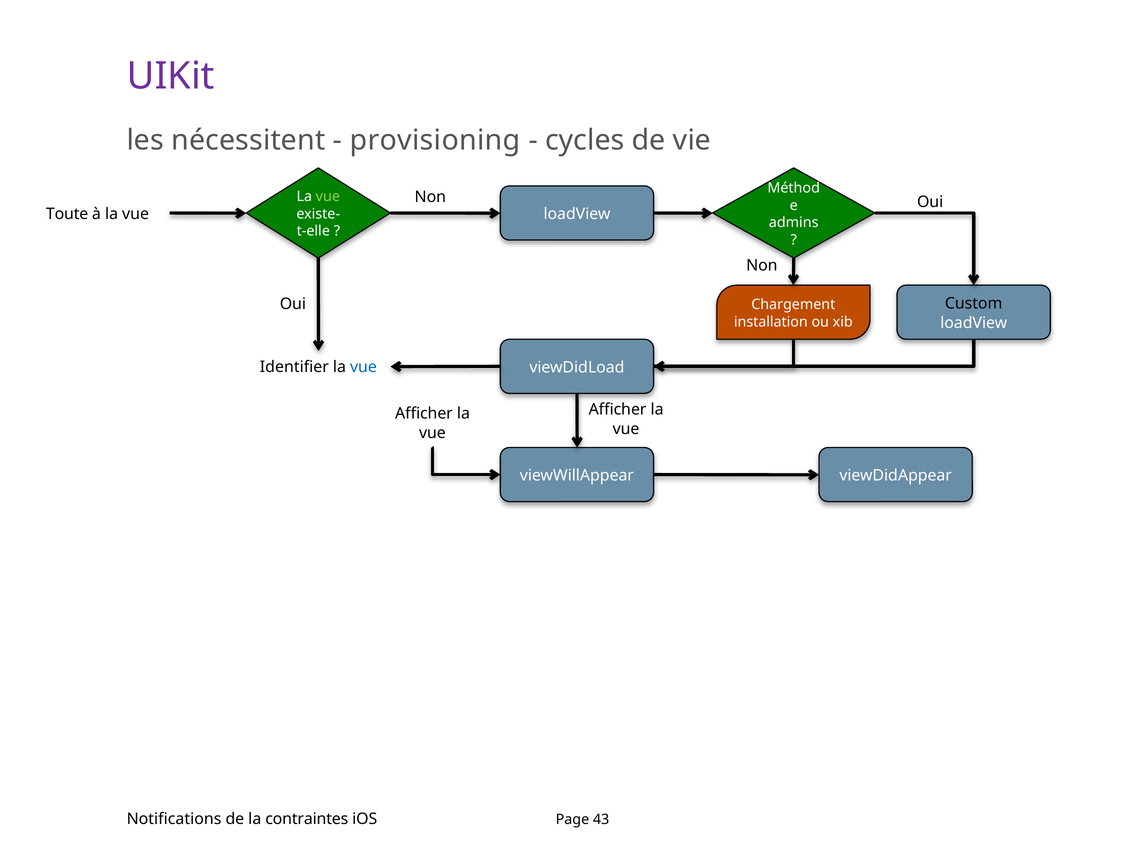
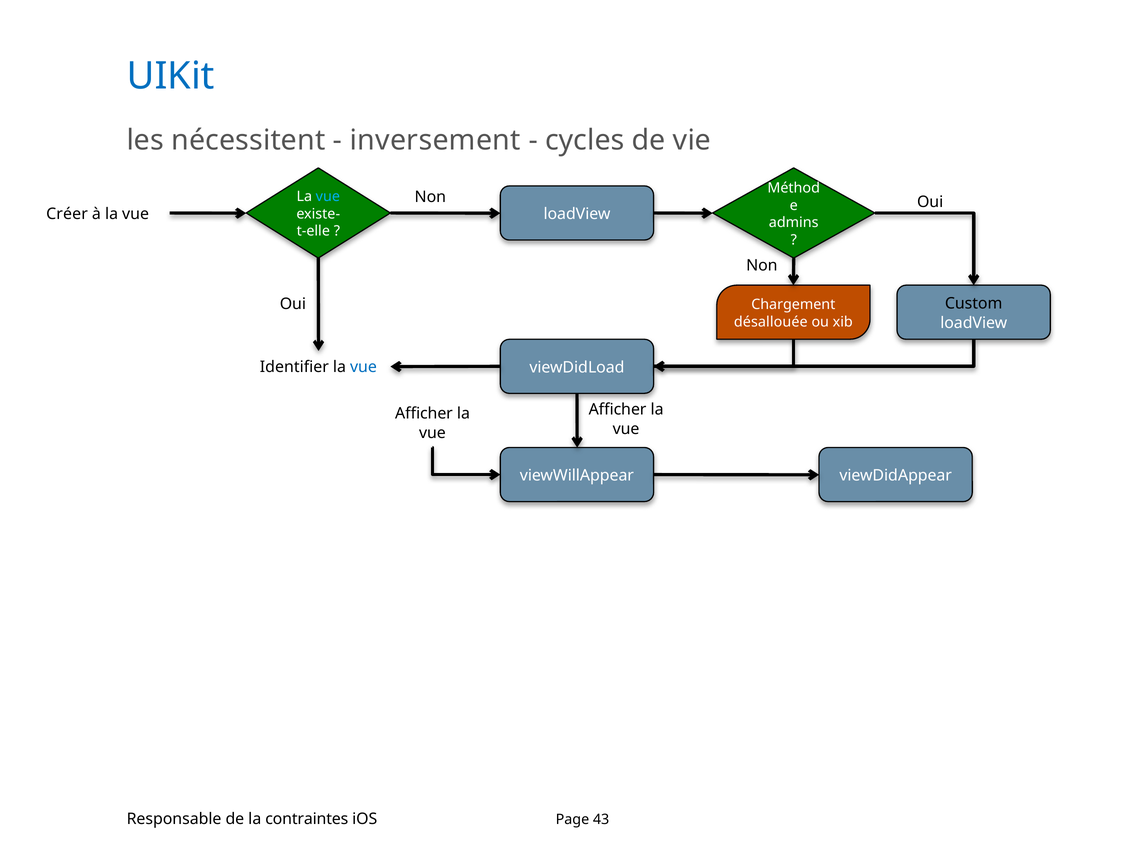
UIKit colour: purple -> blue
provisioning: provisioning -> inversement
vue at (328, 197) colour: light green -> light blue
Toute: Toute -> Créer
installation: installation -> désallouée
Notifications: Notifications -> Responsable
